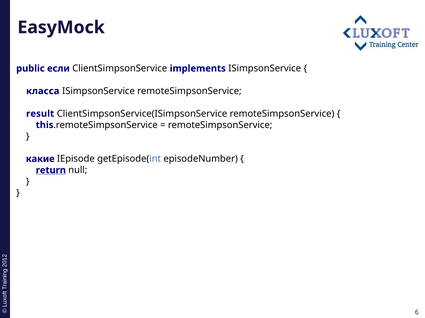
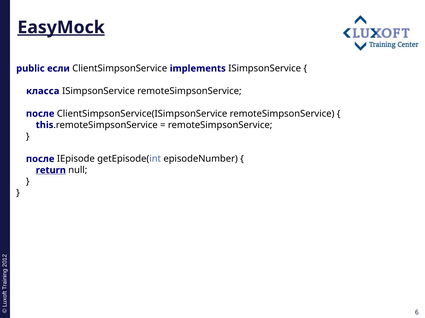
EasyMock underline: none -> present
result at (40, 114): result -> после
какие at (40, 159): какие -> после
